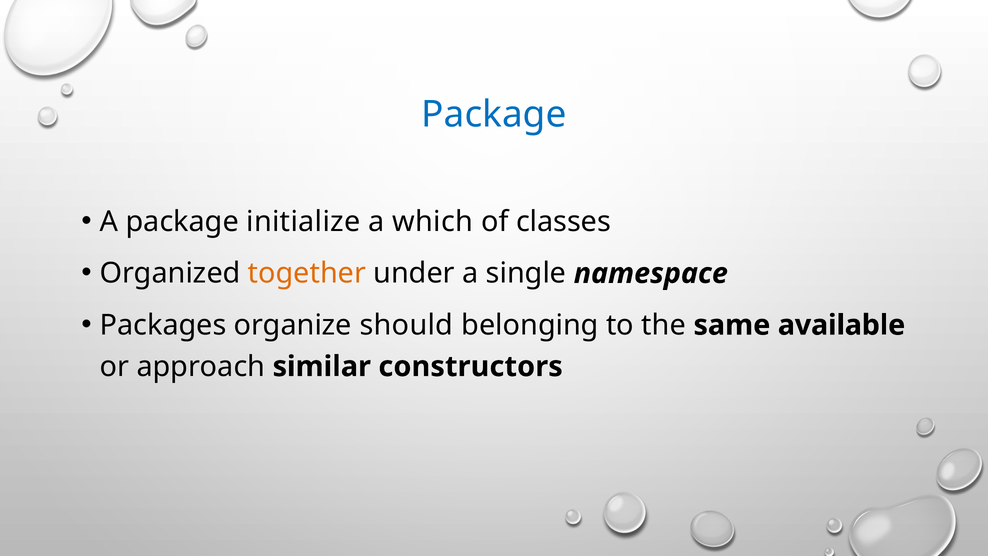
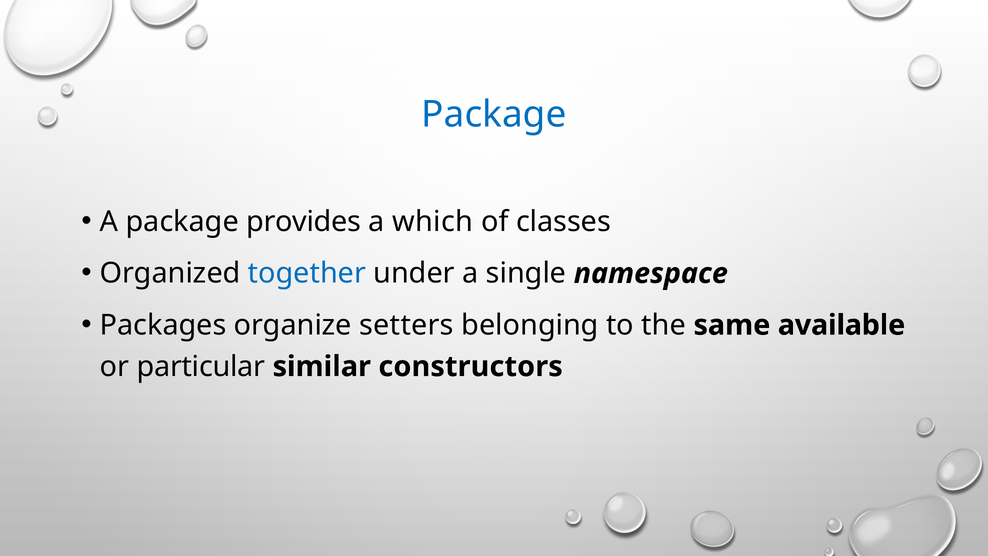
initialize: initialize -> provides
together colour: orange -> blue
should: should -> setters
approach: approach -> particular
